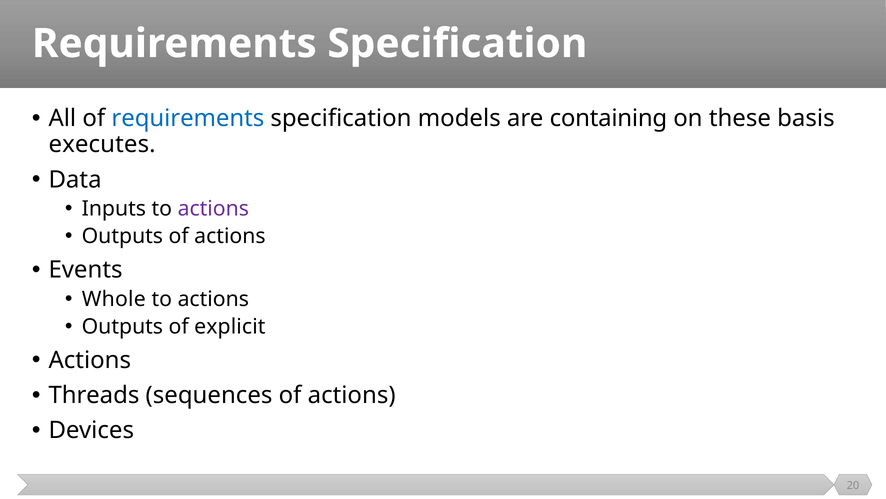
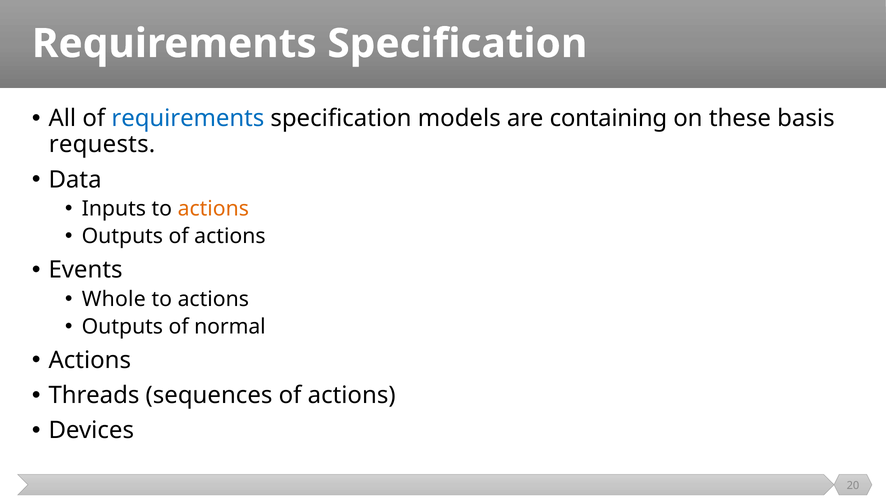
executes: executes -> requests
actions at (213, 208) colour: purple -> orange
explicit: explicit -> normal
